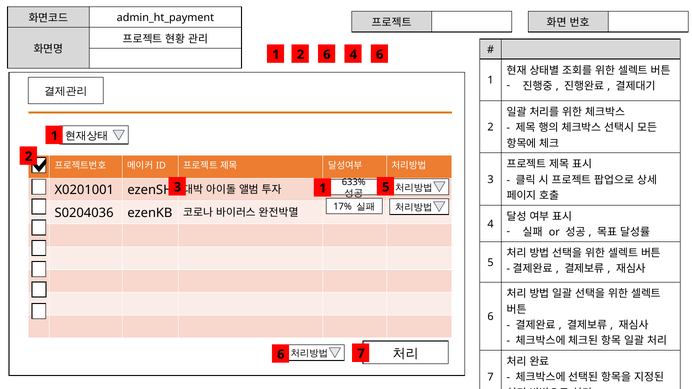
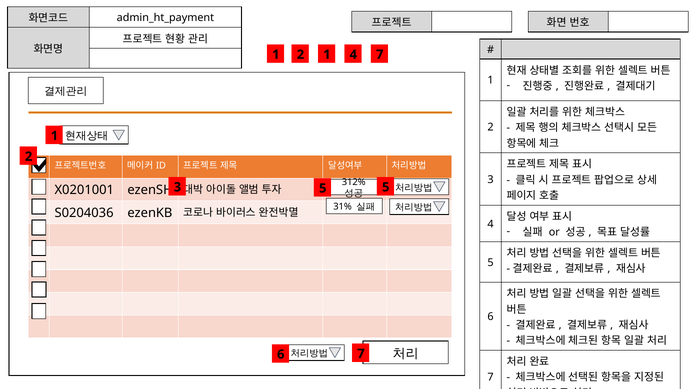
2 6: 6 -> 1
4 6: 6 -> 7
633%: 633% -> 312%
3 1: 1 -> 5
17%: 17% -> 31%
